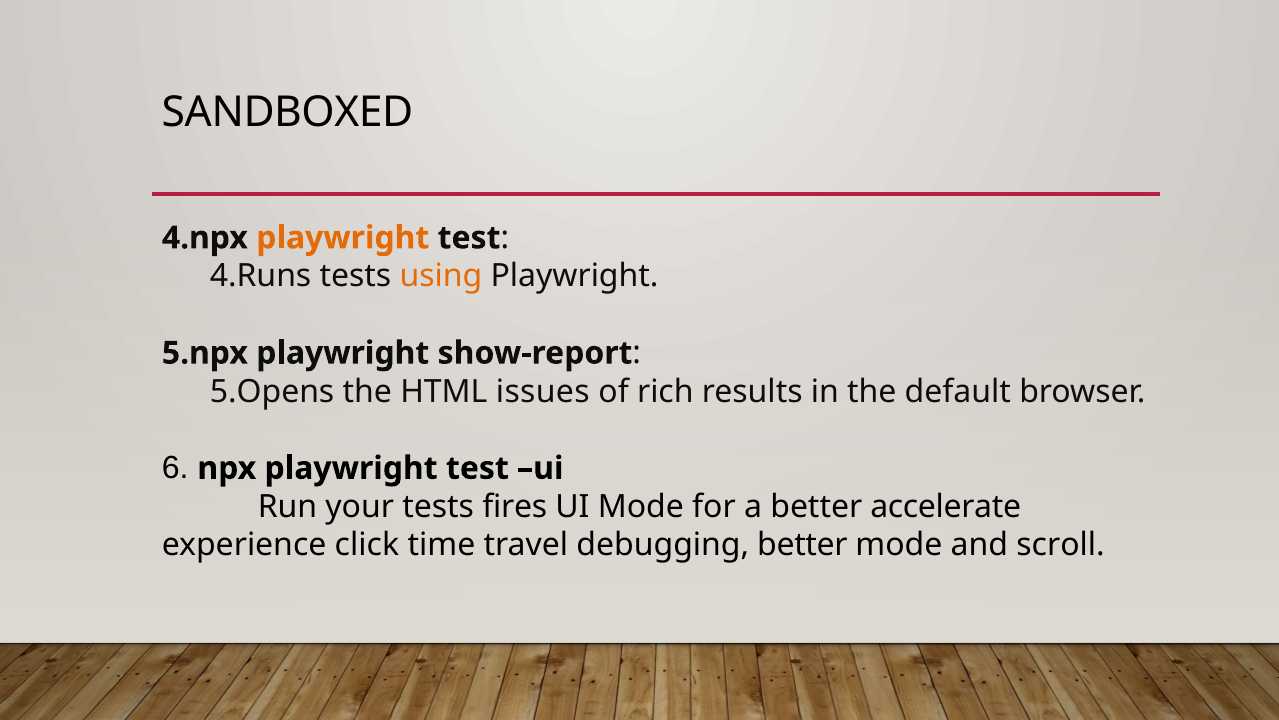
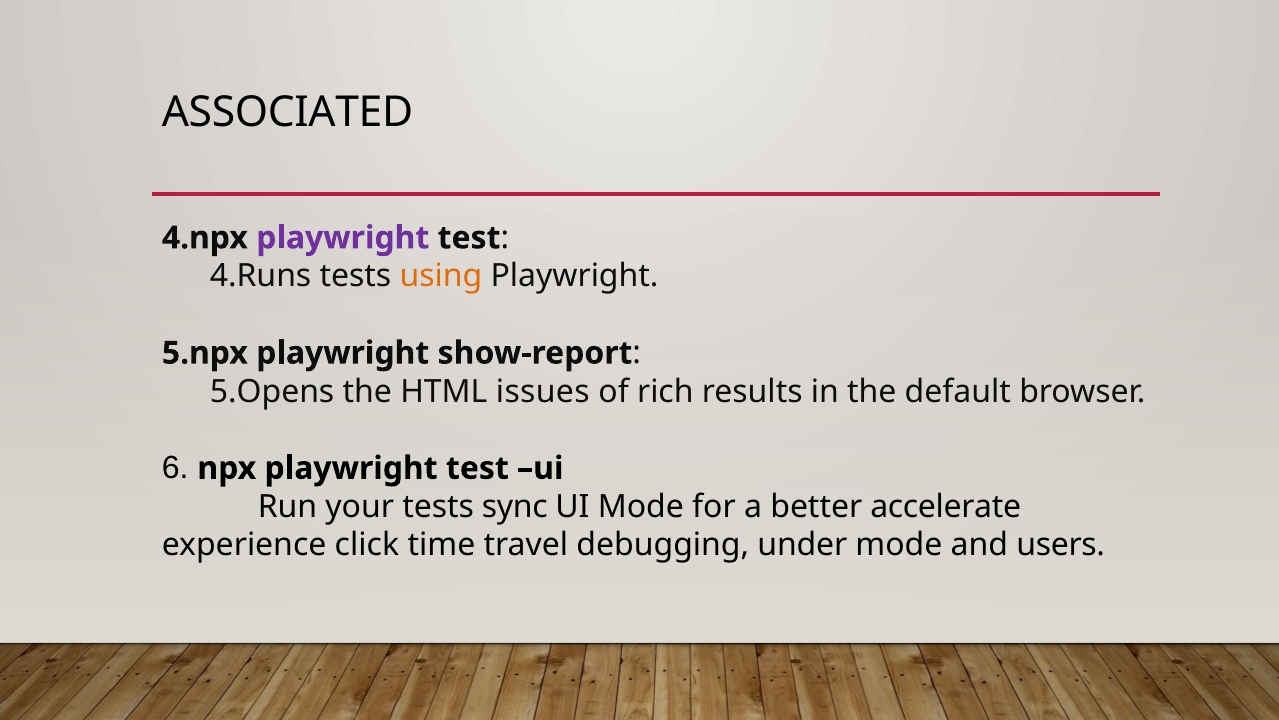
SANDBOXED: SANDBOXED -> ASSOCIATED
playwright at (343, 238) colour: orange -> purple
fires: fires -> sync
debugging better: better -> under
scroll: scroll -> users
